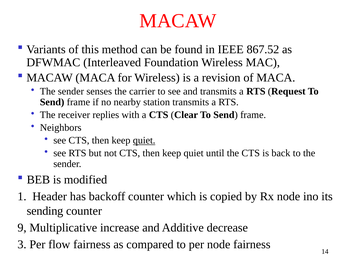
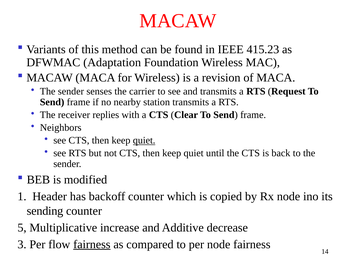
867.52: 867.52 -> 415.23
Interleaved: Interleaved -> Adaptation
9: 9 -> 5
fairness at (92, 245) underline: none -> present
